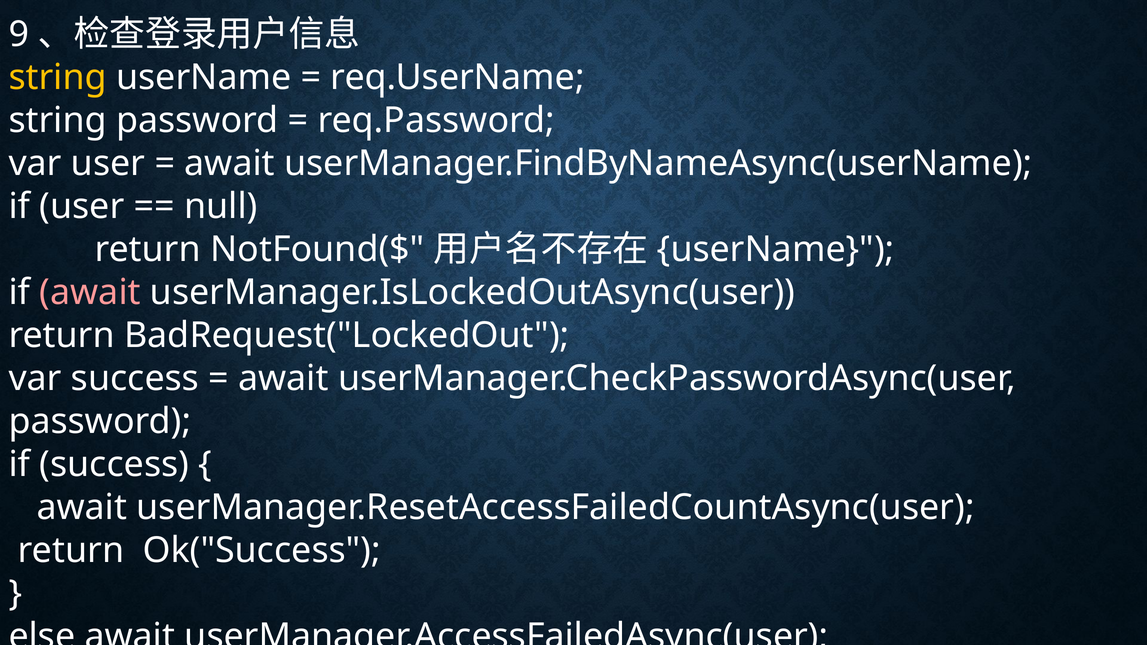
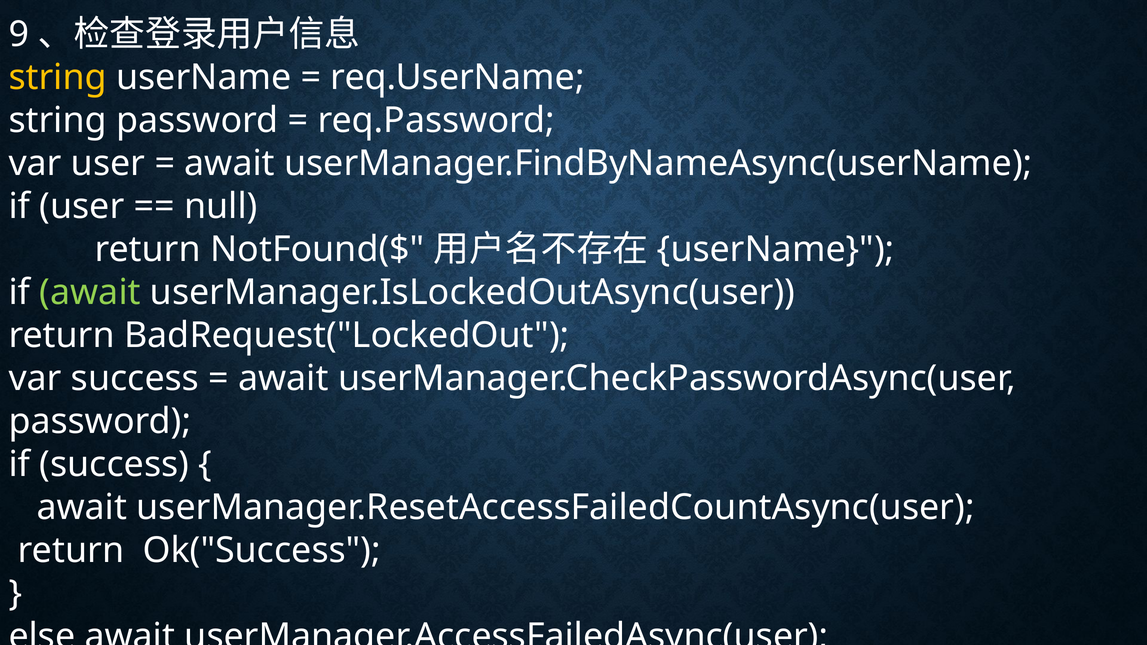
await at (90, 293) colour: pink -> light green
